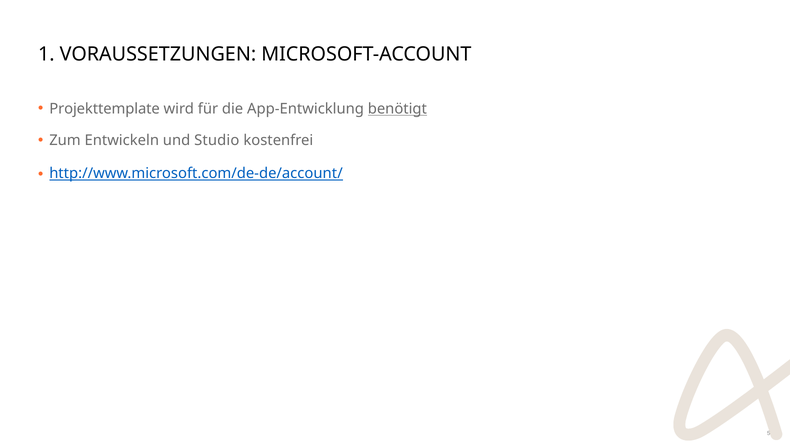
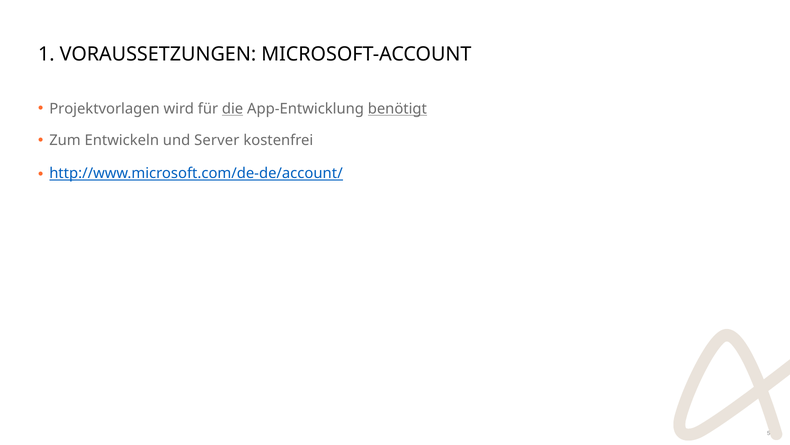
Projekttemplate: Projekttemplate -> Projektvorlagen
die underline: none -> present
Studio: Studio -> Server
